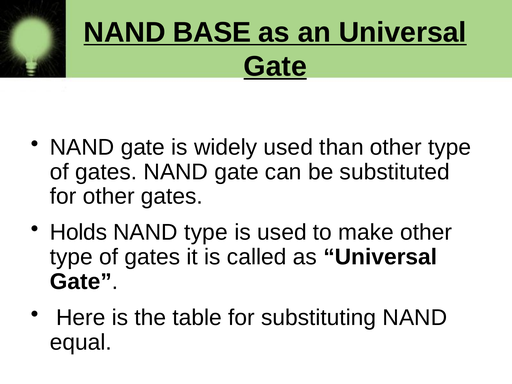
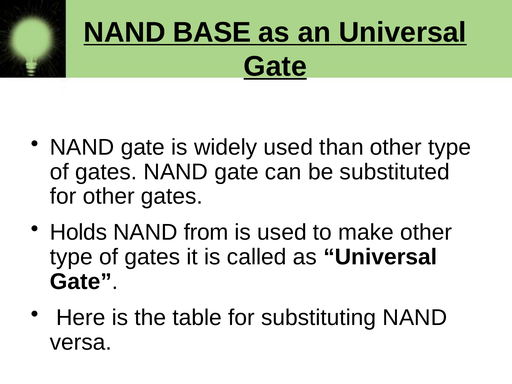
NAND type: type -> from
equal: equal -> versa
